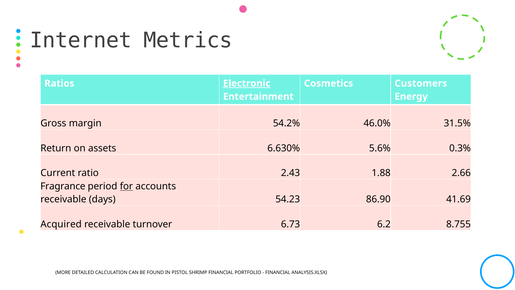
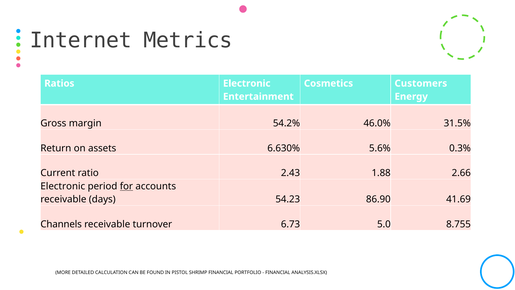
Electronic at (247, 83) underline: present -> none
Fragrance at (63, 186): Fragrance -> Electronic
Acquired: Acquired -> Channels
6.2: 6.2 -> 5.0
